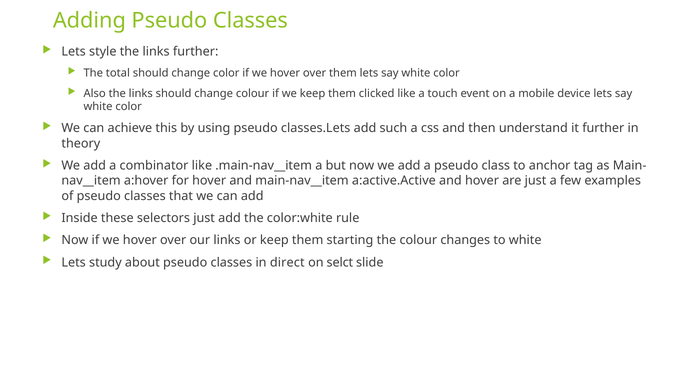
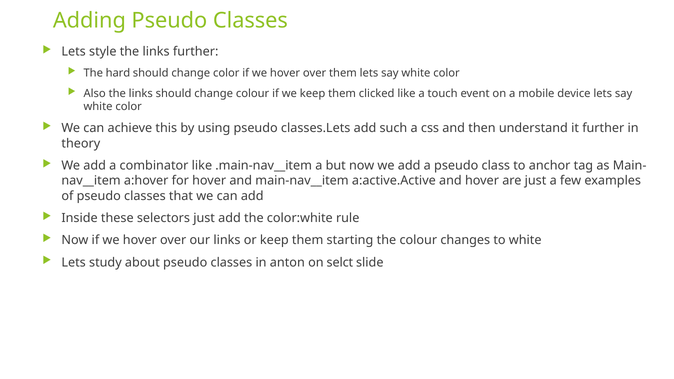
total: total -> hard
direct: direct -> anton
